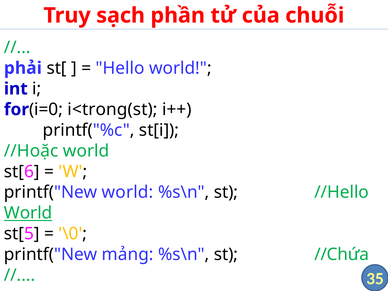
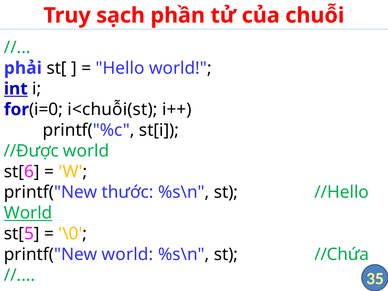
int underline: none -> present
i<trong(st: i<trong(st -> i<chuỗi(st
//Hoặc: //Hoặc -> //Được
printf("New world: world -> thước
printf("New mảng: mảng -> world
